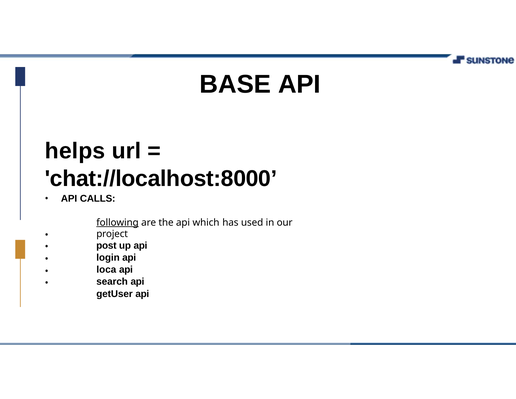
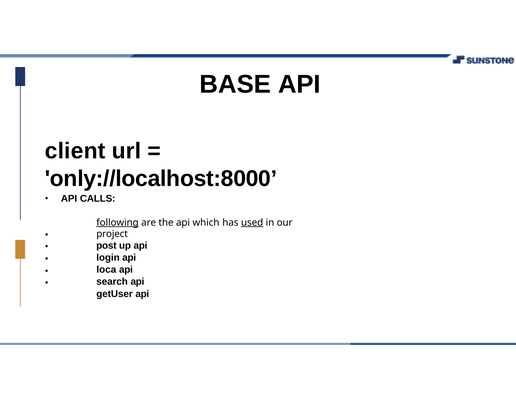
helps: helps -> client
chat://localhost:8000: chat://localhost:8000 -> only://localhost:8000
used underline: none -> present
